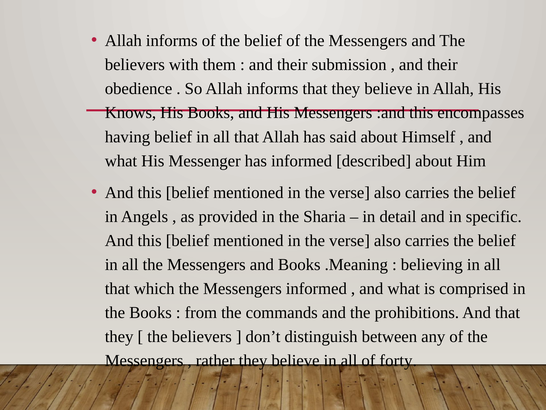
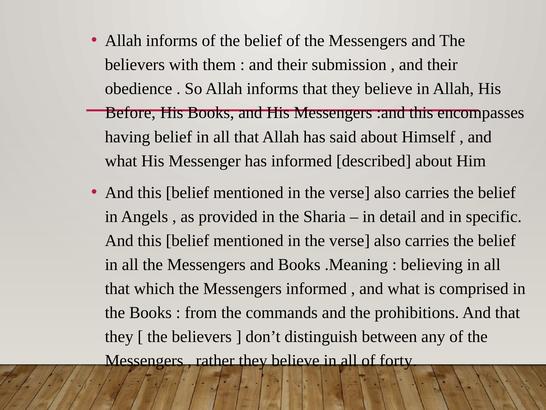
Knows: Knows -> Before
